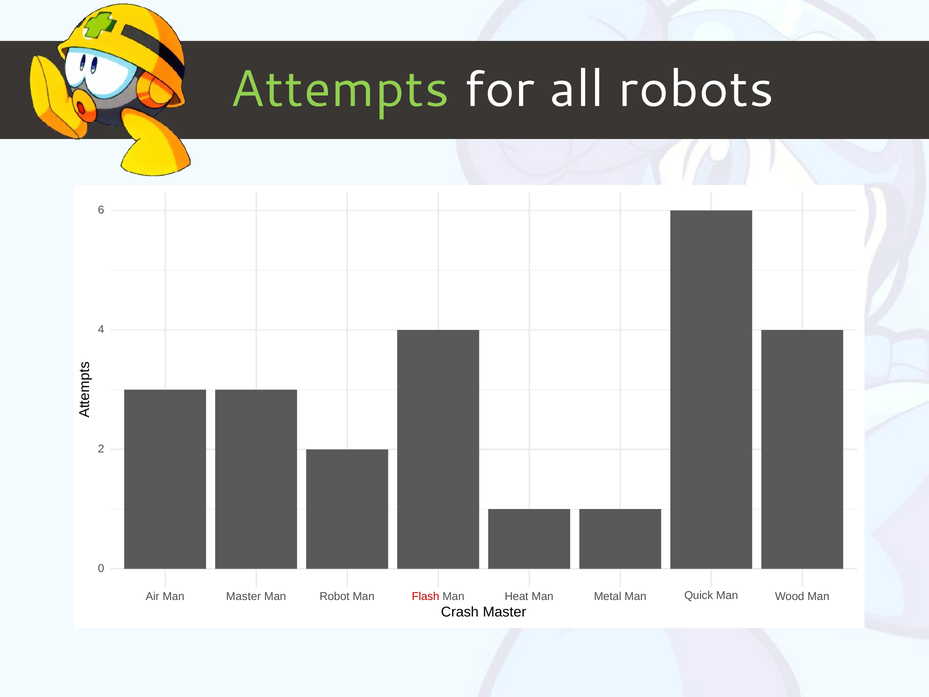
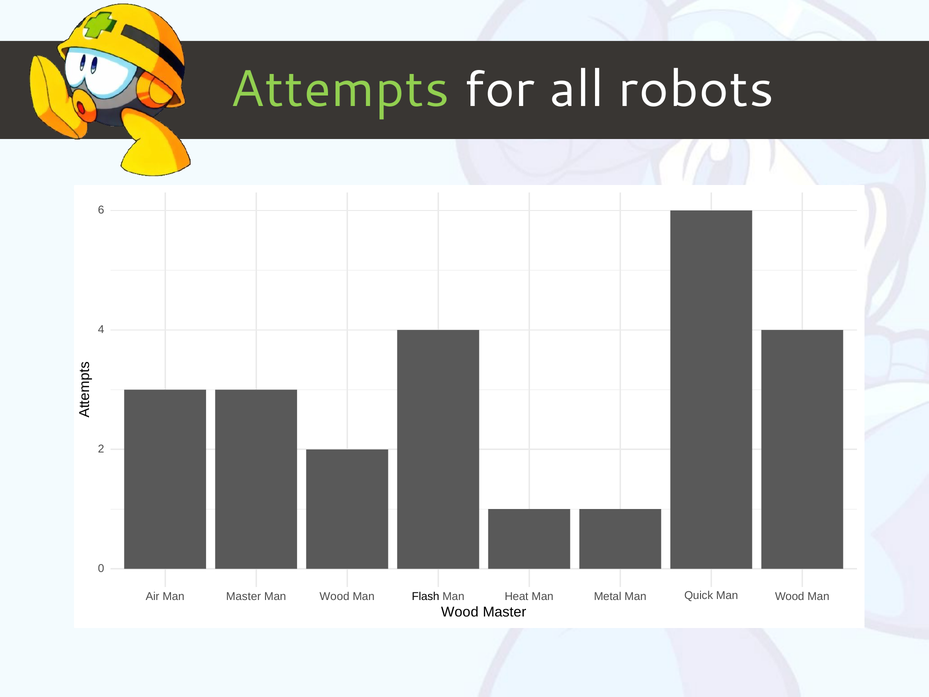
Robot at (335, 596): Robot -> Wood
Flash colour: red -> black
Crash at (460, 612): Crash -> Wood
